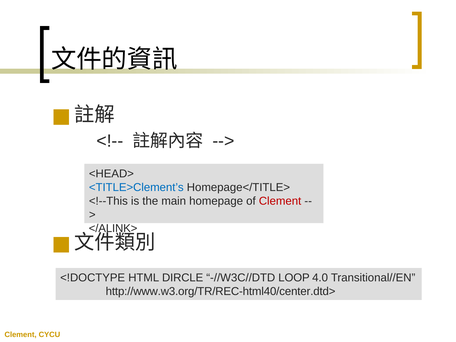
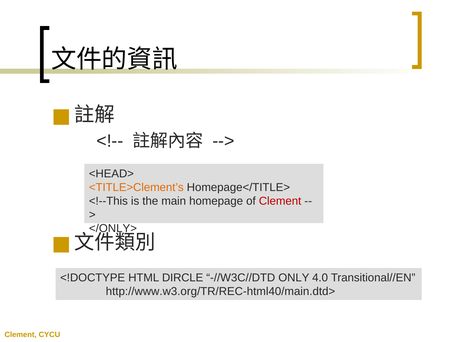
<TITLE>Clement’s colour: blue -> orange
</ALINK>: </ALINK> -> </ONLY>
LOOP: LOOP -> ONLY
http://www.w3.org/TR/REC-html40/center.dtd>: http://www.w3.org/TR/REC-html40/center.dtd> -> http://www.w3.org/TR/REC-html40/main.dtd>
